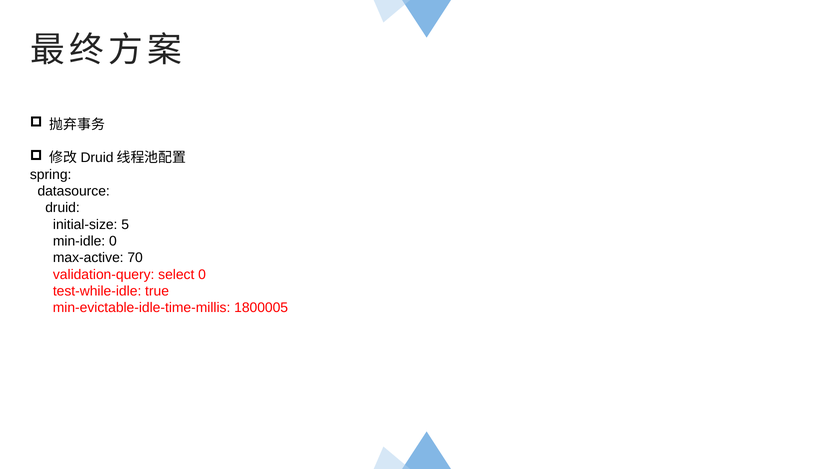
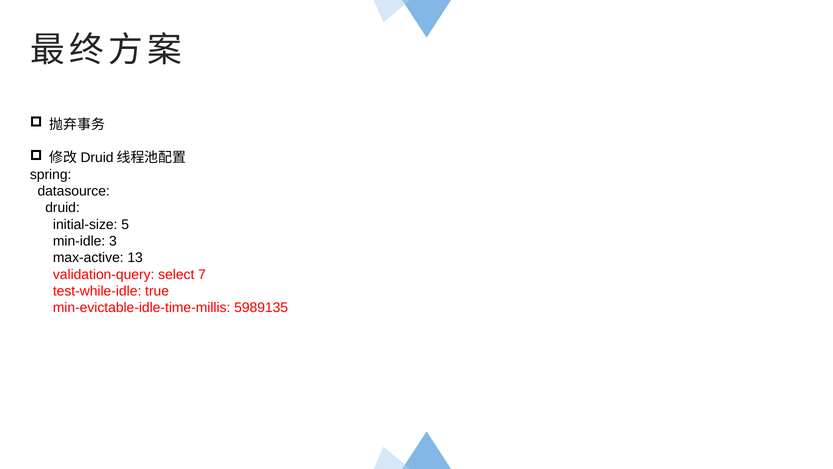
min-idle 0: 0 -> 3
70: 70 -> 13
select 0: 0 -> 7
1800005: 1800005 -> 5989135
